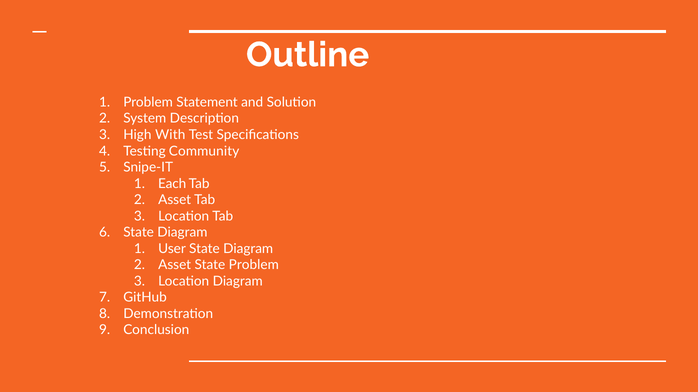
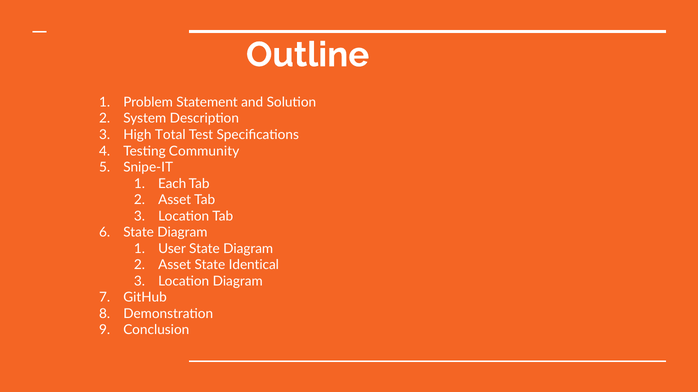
With: With -> Total
State Problem: Problem -> Identical
